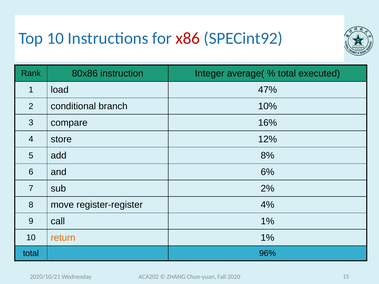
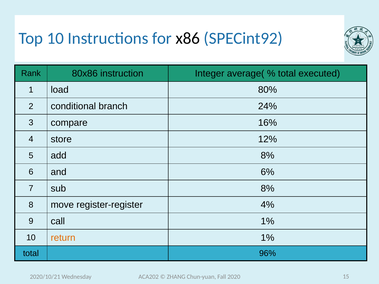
x86 colour: red -> black
47%: 47% -> 80%
10%: 10% -> 24%
sub 2%: 2% -> 8%
